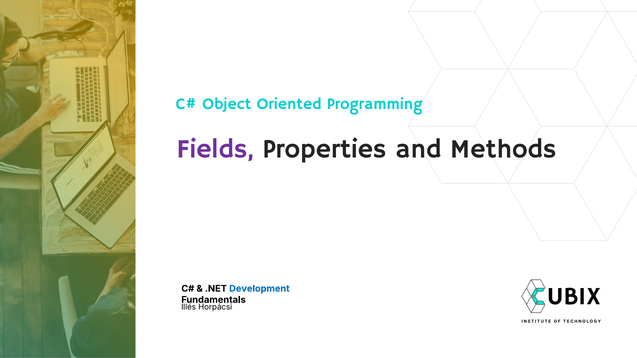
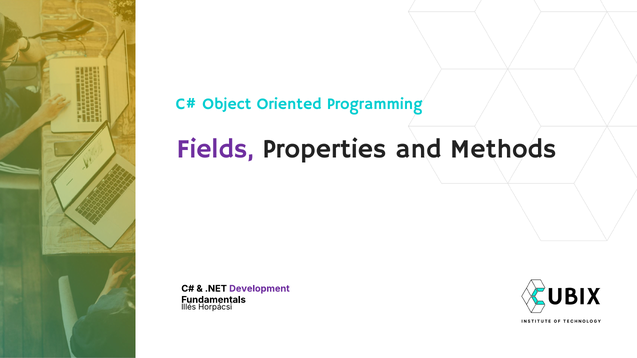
Development colour: blue -> purple
